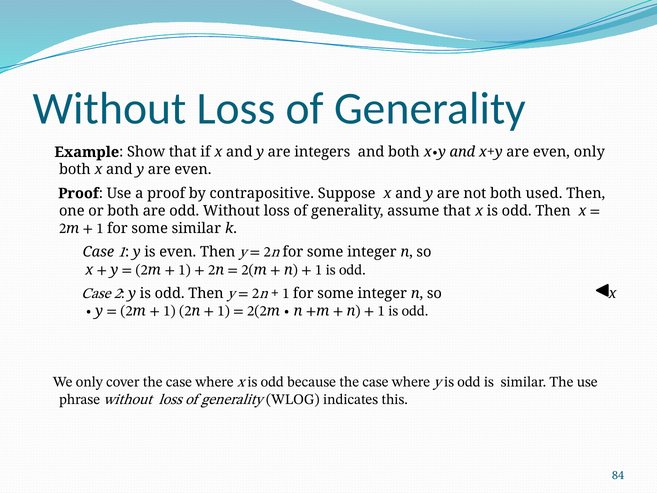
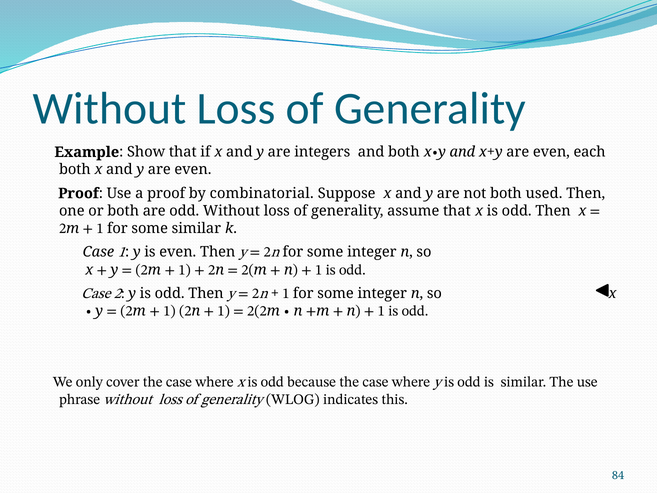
even only: only -> each
contrapositive: contrapositive -> combinatorial
